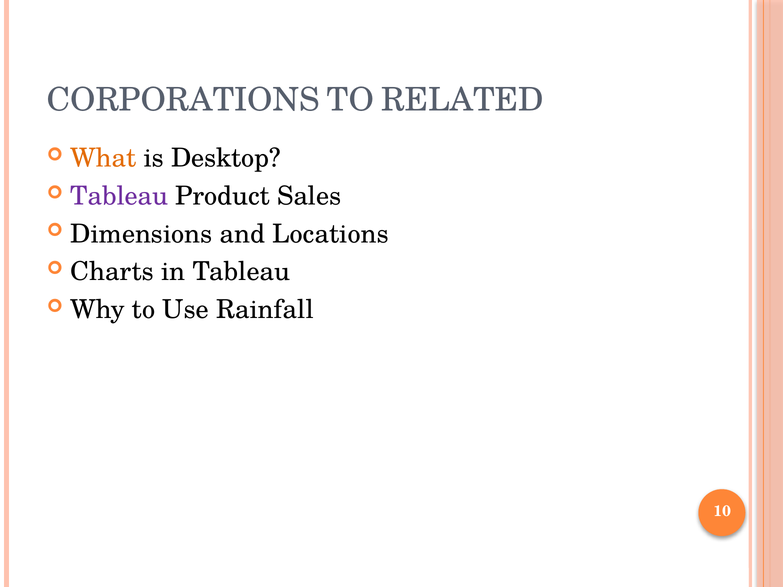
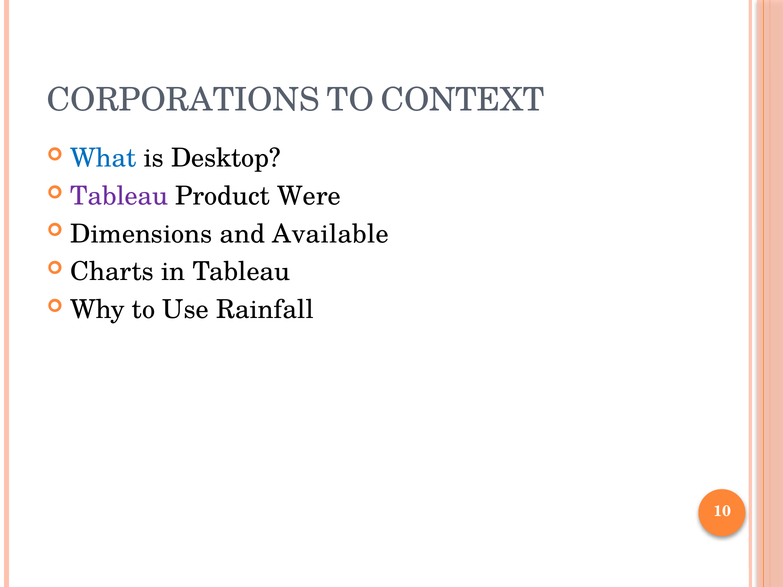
RELATED: RELATED -> CONTEXT
What colour: orange -> blue
Sales: Sales -> Were
Locations: Locations -> Available
